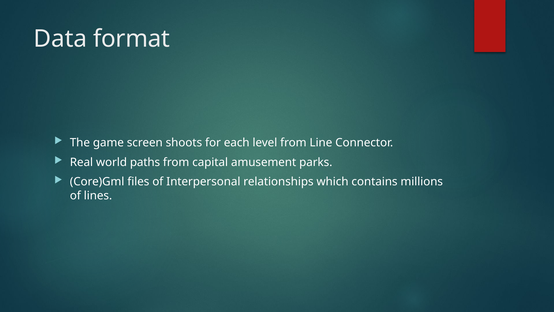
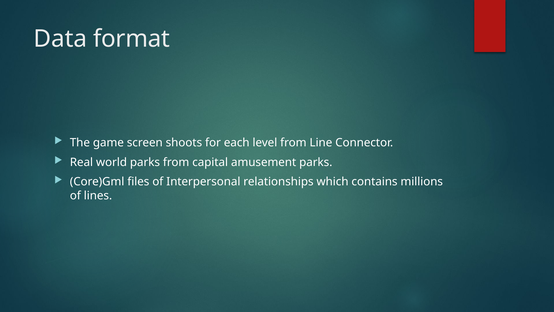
world paths: paths -> parks
